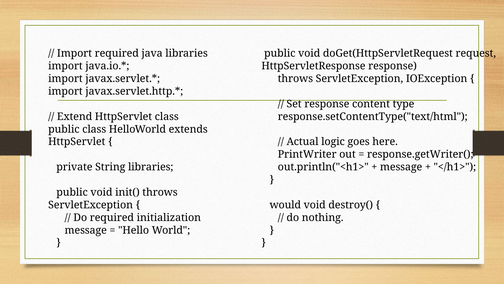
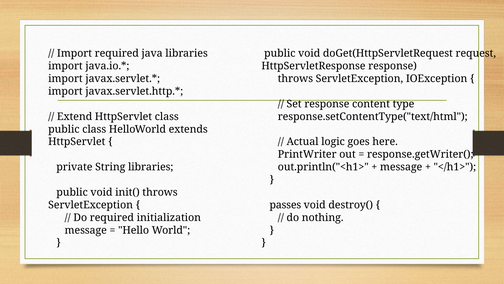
would: would -> passes
